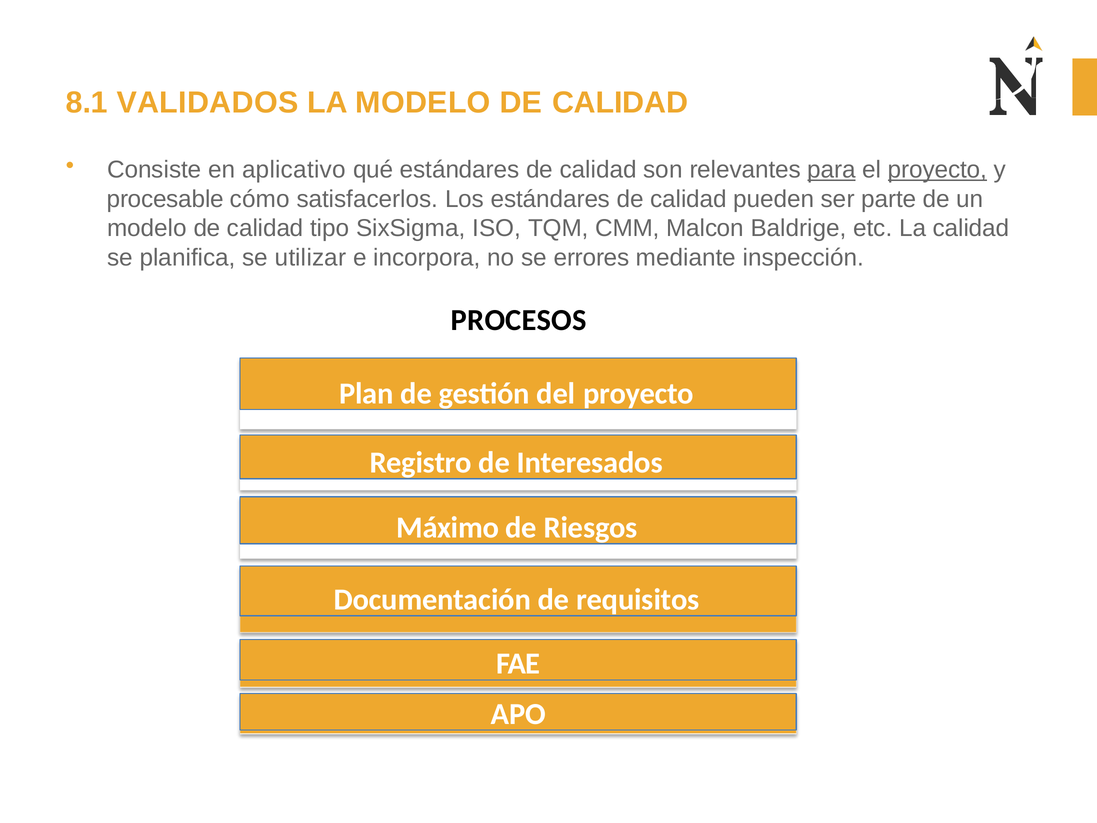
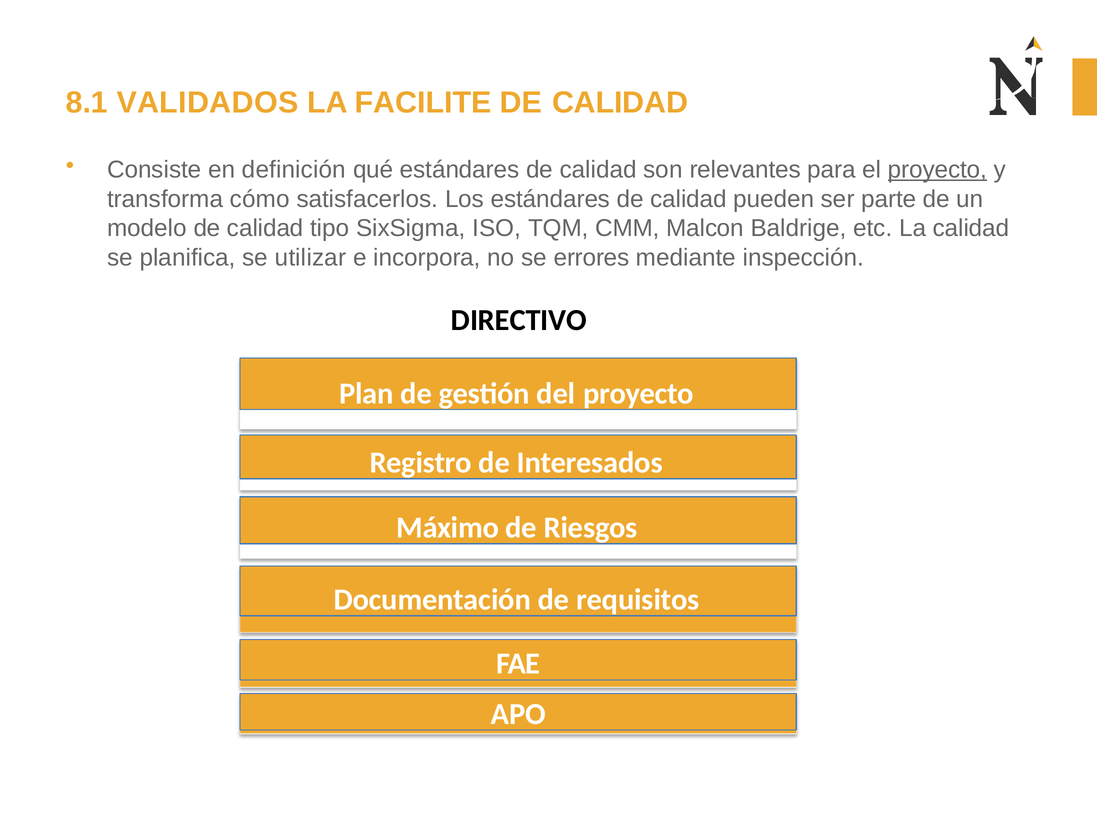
LA MODELO: MODELO -> FACILITE
aplicativo: aplicativo -> definición
para underline: present -> none
procesable: procesable -> transforma
PROCESOS: PROCESOS -> DIRECTIVO
